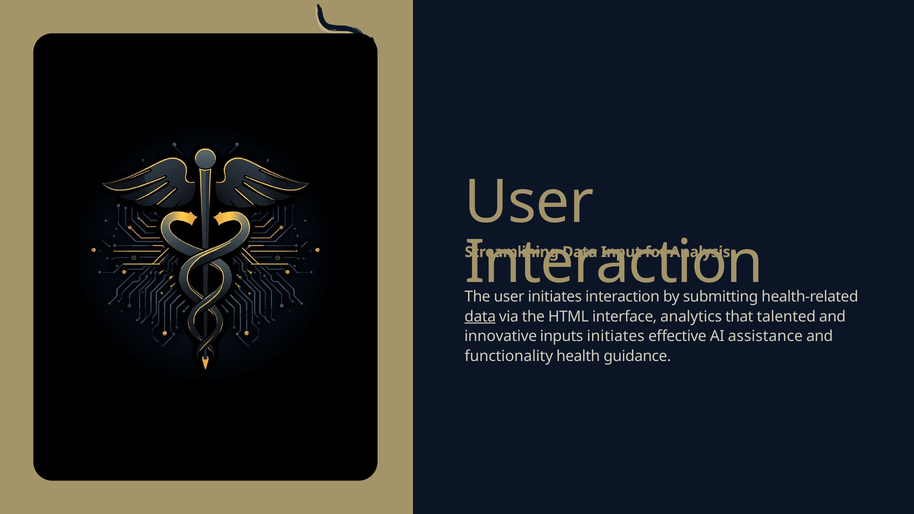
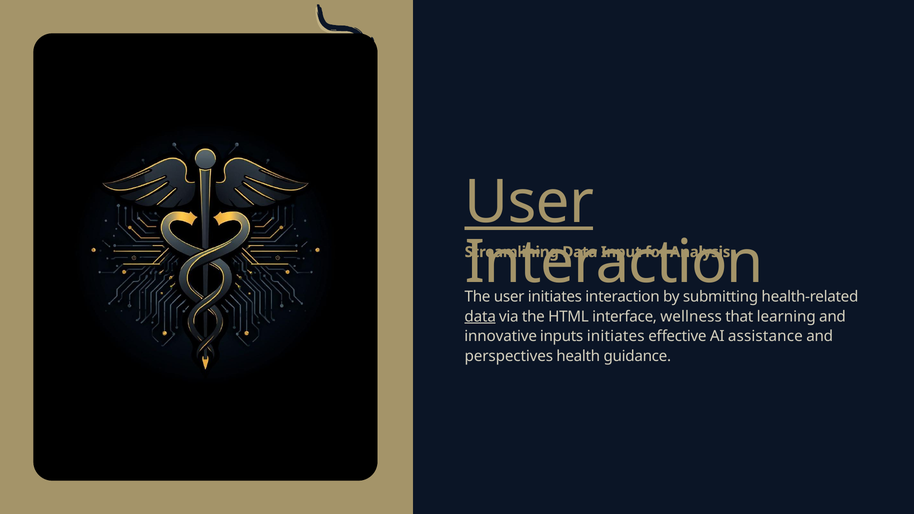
User at (529, 202) underline: none -> present
analytics: analytics -> wellness
talented: talented -> learning
functionality: functionality -> perspectives
